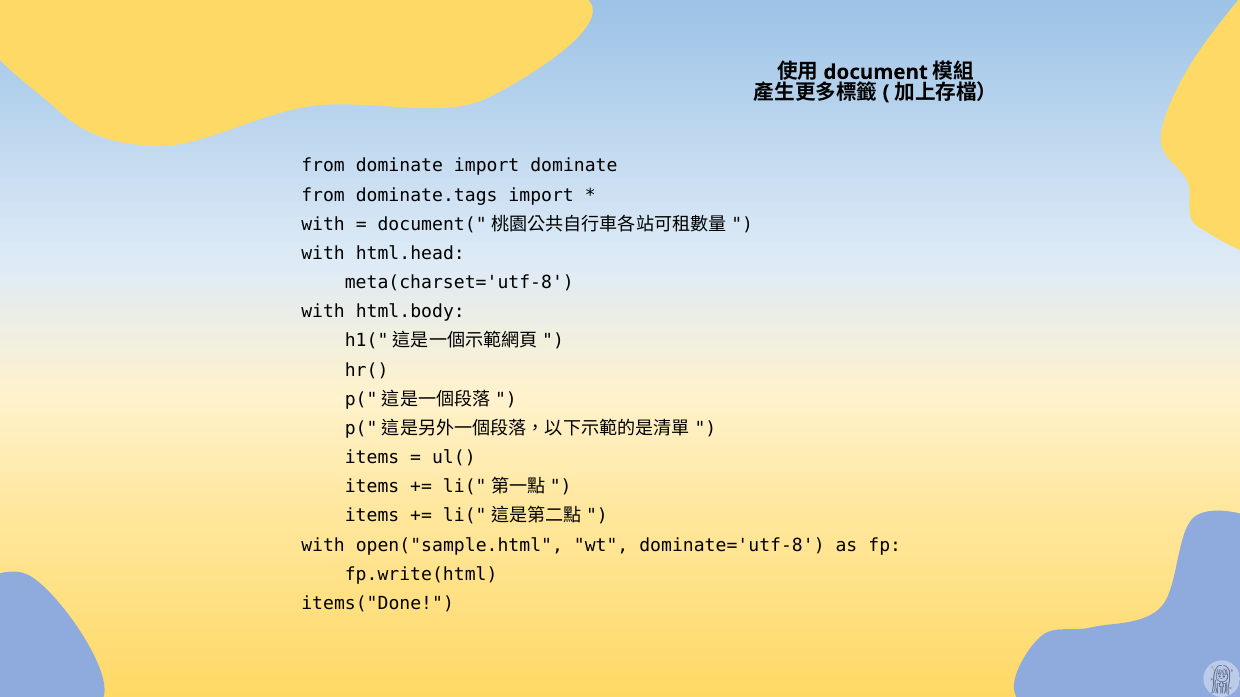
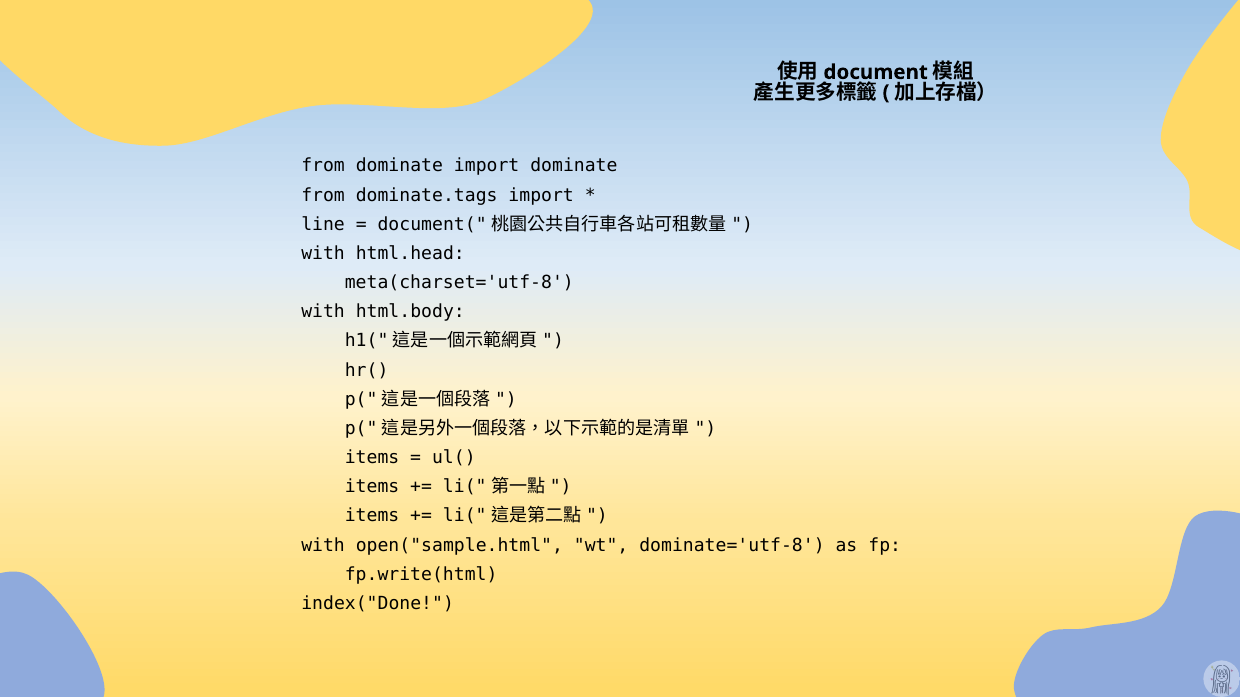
with at (323, 224): with -> line
items("Done: items("Done -> index("Done
